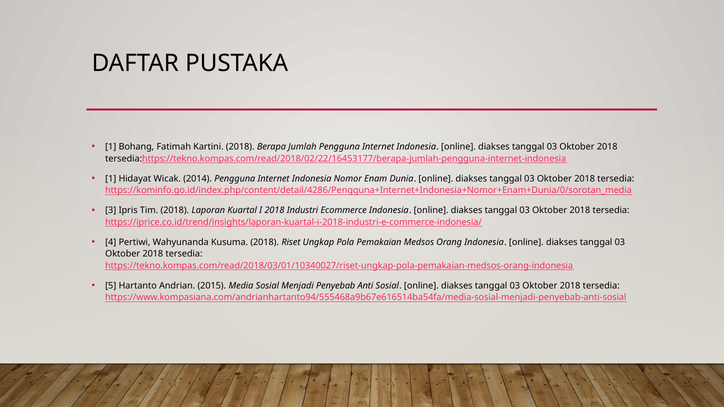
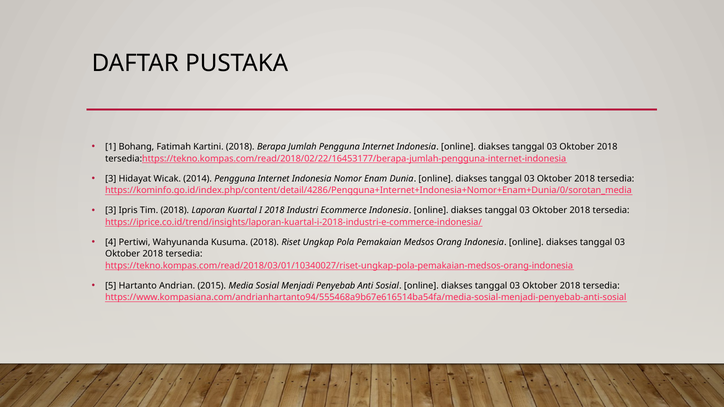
1 at (111, 179): 1 -> 3
